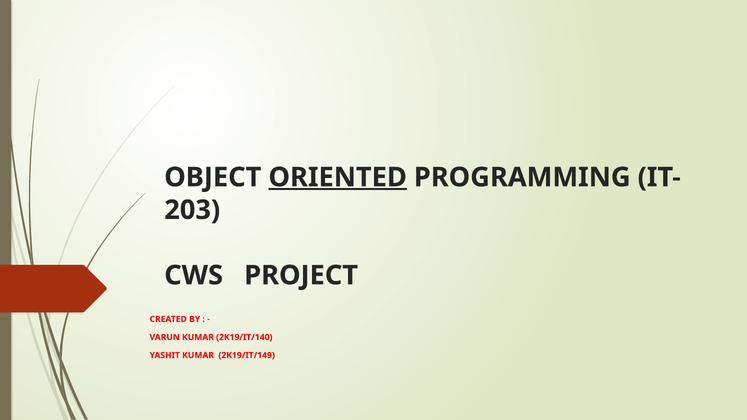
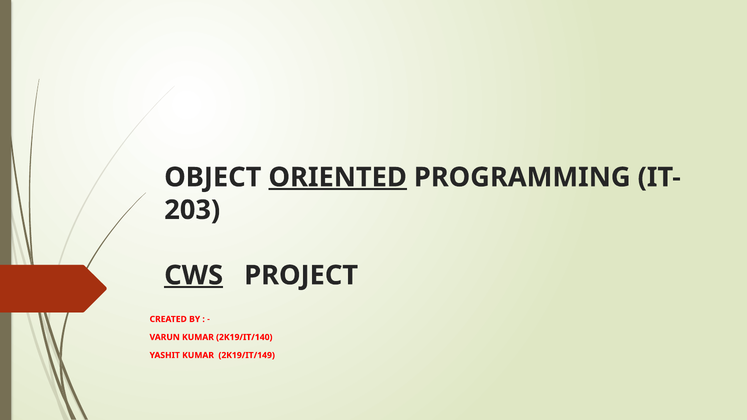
CWS underline: none -> present
